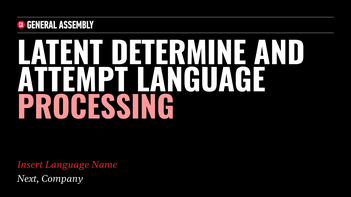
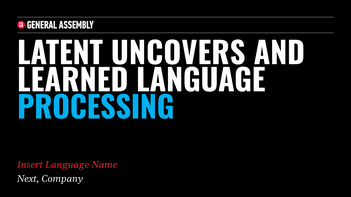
DETERMINE: DETERMINE -> UNCOVERS
ATTEMPT: ATTEMPT -> LEARNED
PROCESSING colour: pink -> light blue
